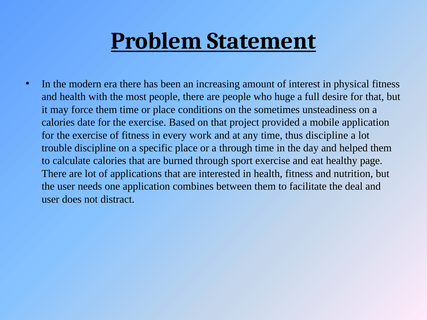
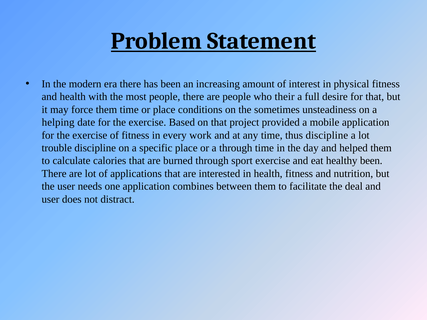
huge: huge -> their
calories at (58, 122): calories -> helping
healthy page: page -> been
